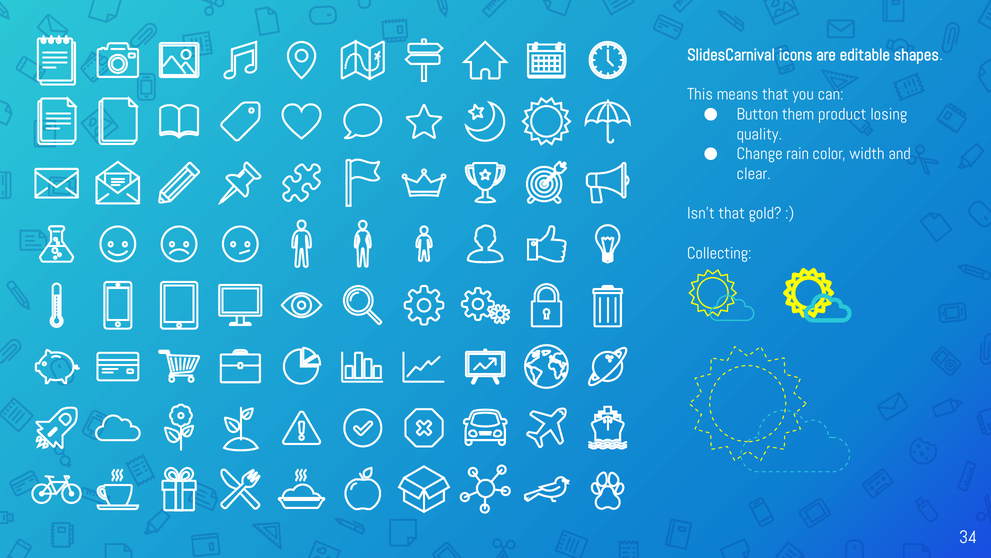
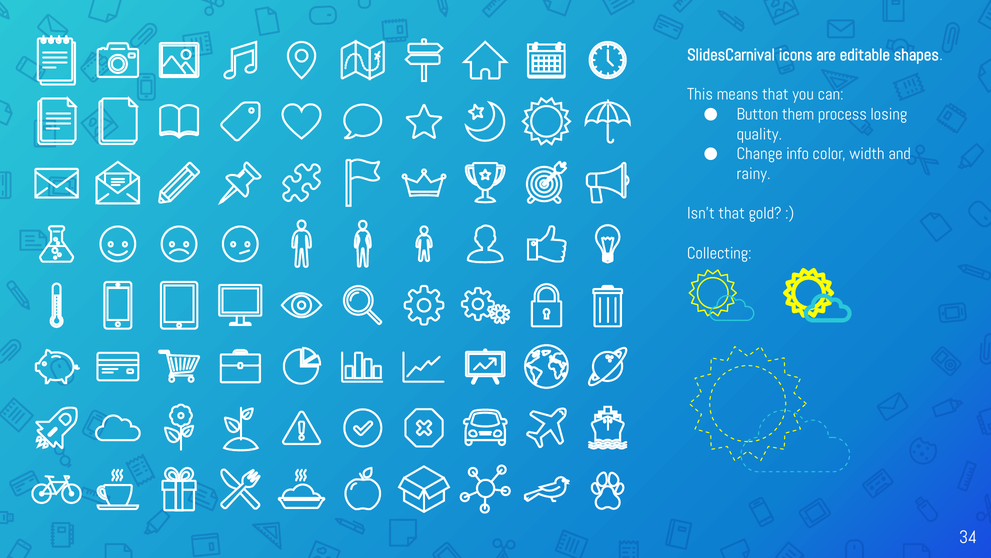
product: product -> process
rain: rain -> info
clear: clear -> rainy
